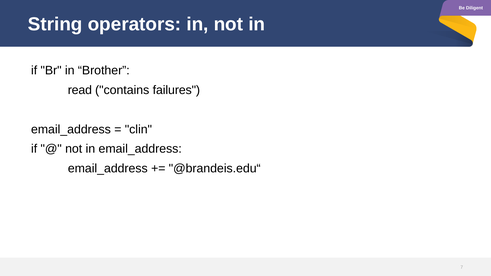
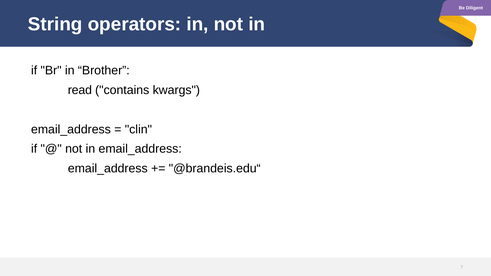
failures: failures -> kwargs
